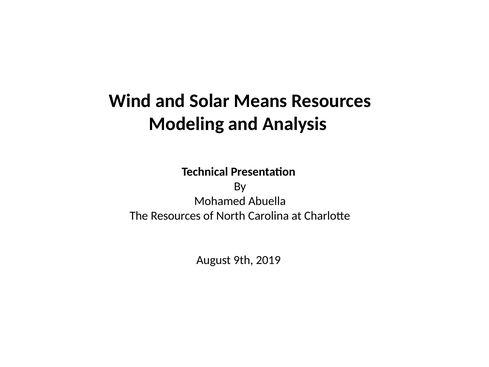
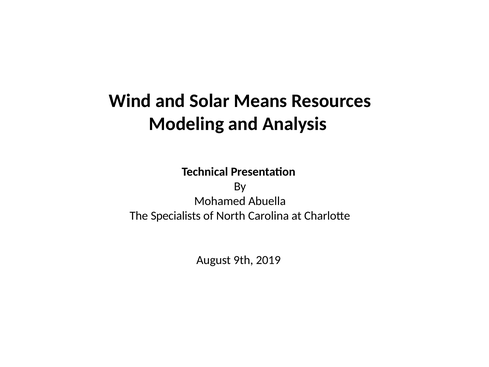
The Resources: Resources -> Specialists
